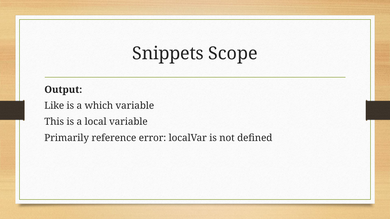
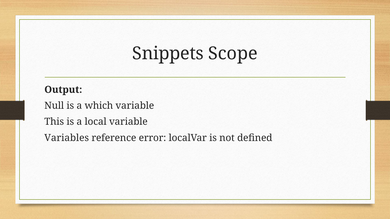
Like: Like -> Null
Primarily: Primarily -> Variables
